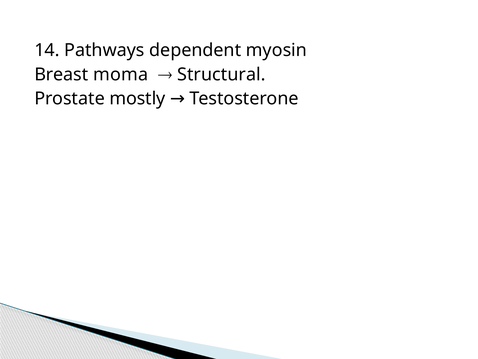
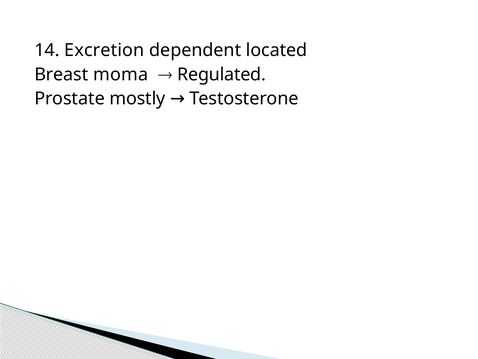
Pathways: Pathways -> Excretion
myosin: myosin -> located
Structural: Structural -> Regulated
